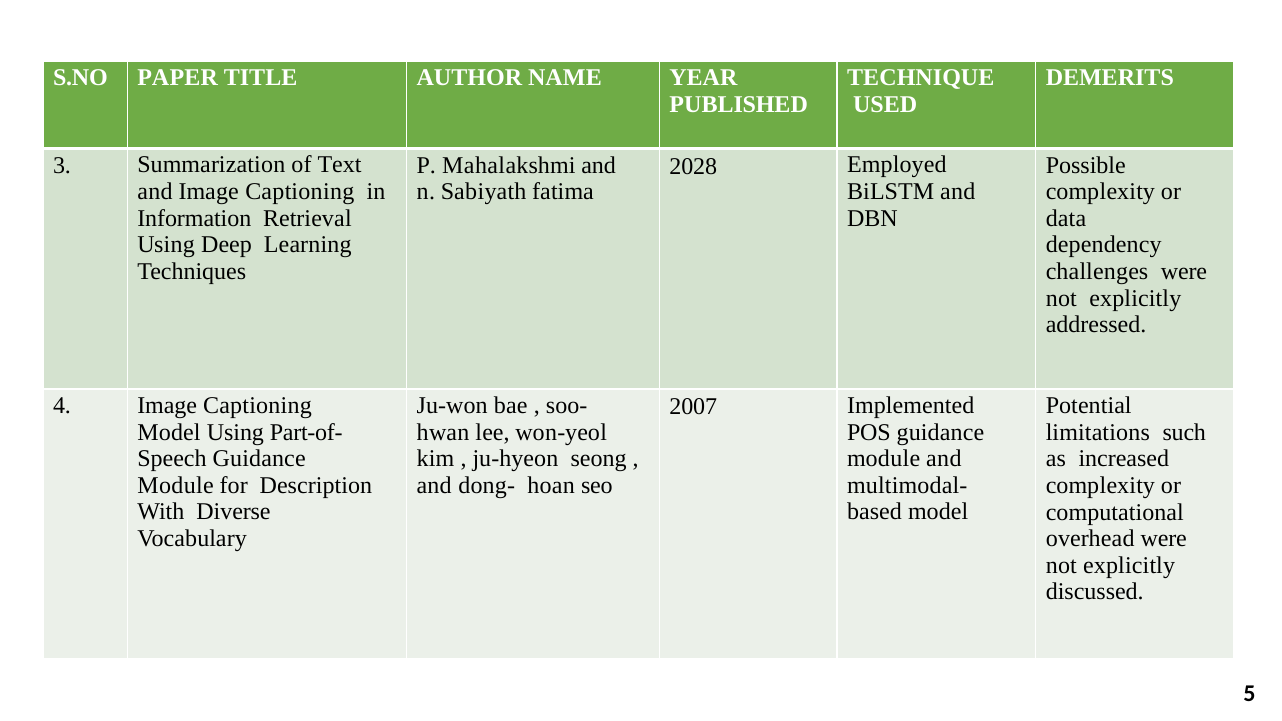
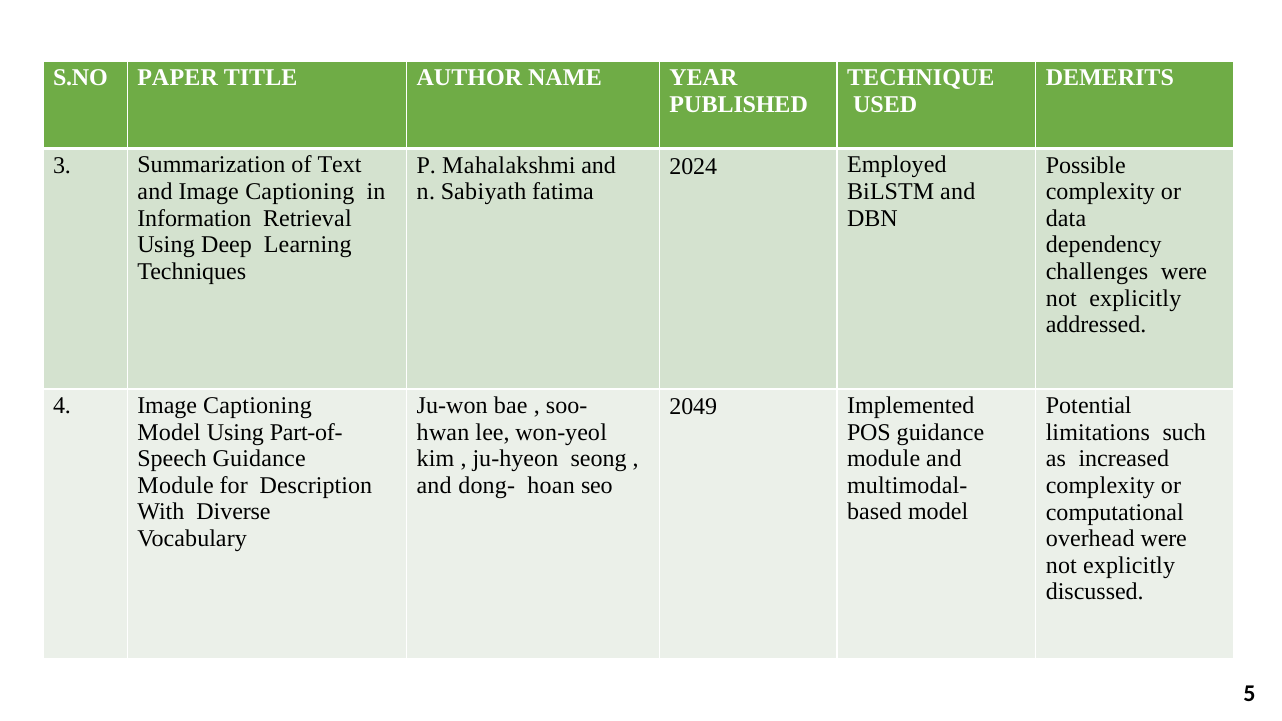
2028: 2028 -> 2024
2007: 2007 -> 2049
